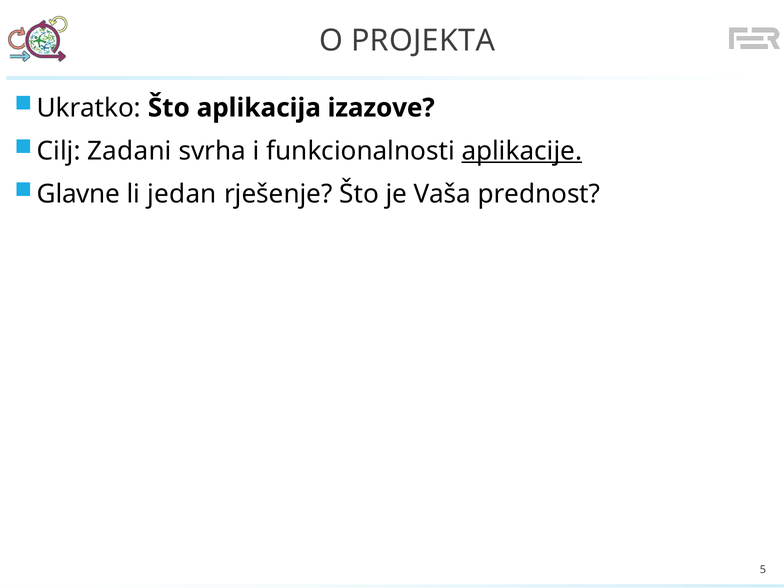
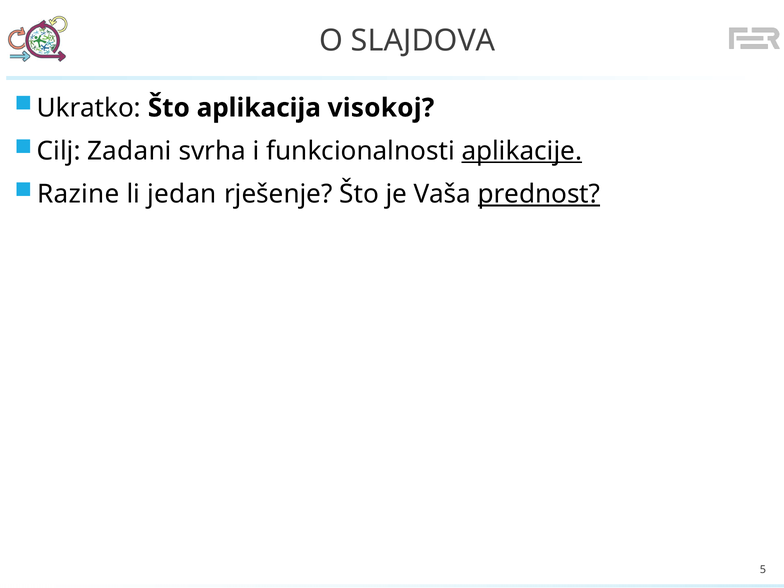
PROJEKTA: PROJEKTA -> SLAJDOVA
izazove: izazove -> visokoj
Glavne: Glavne -> Razine
prednost underline: none -> present
